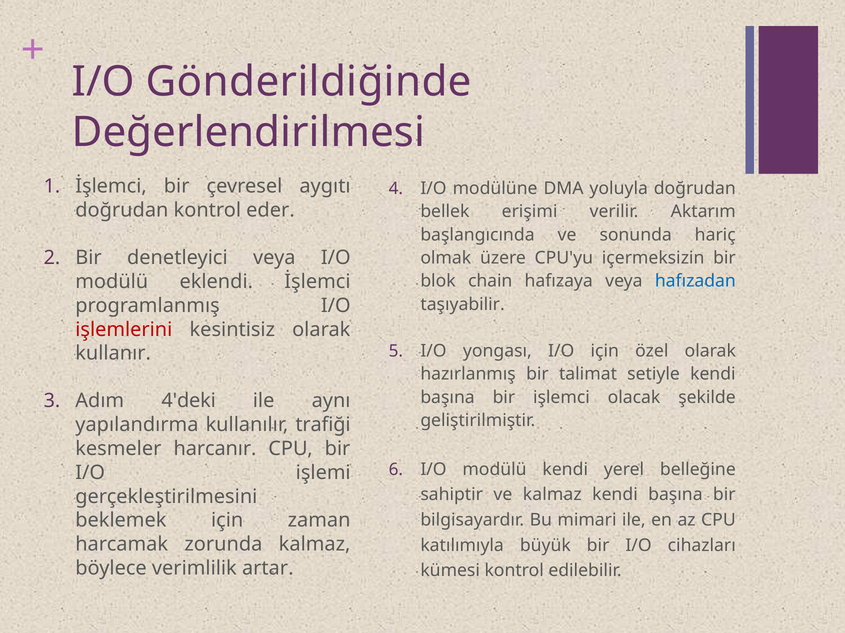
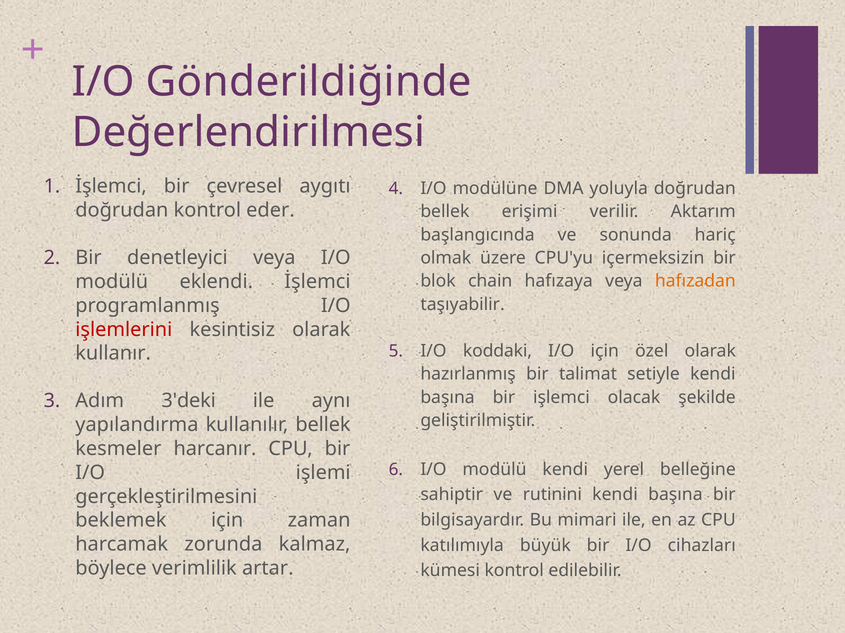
hafızadan colour: blue -> orange
yongası: yongası -> koddaki
4'deki: 4'deki -> 3'deki
kullanılır trafiği: trafiği -> bellek
ve kalmaz: kalmaz -> rutinini
